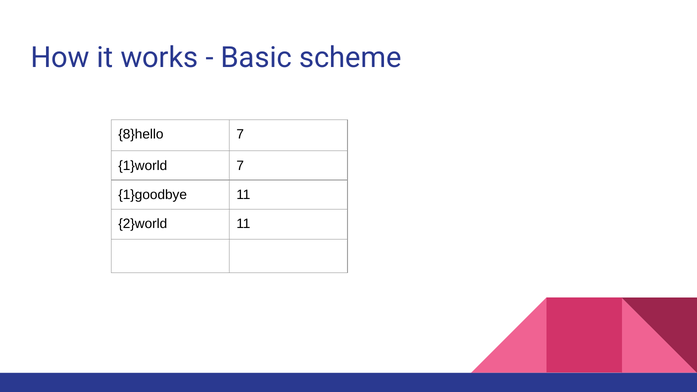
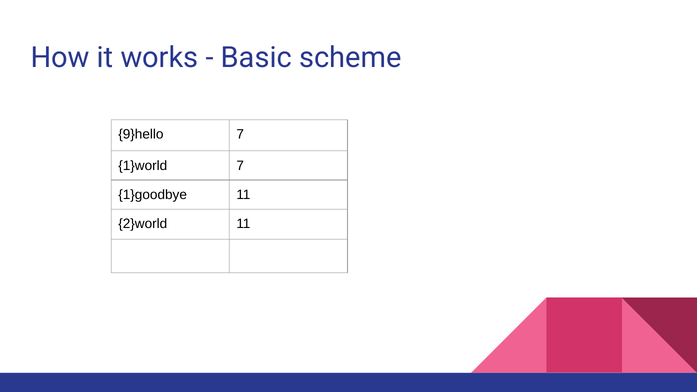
8}hello: 8}hello -> 9}hello
